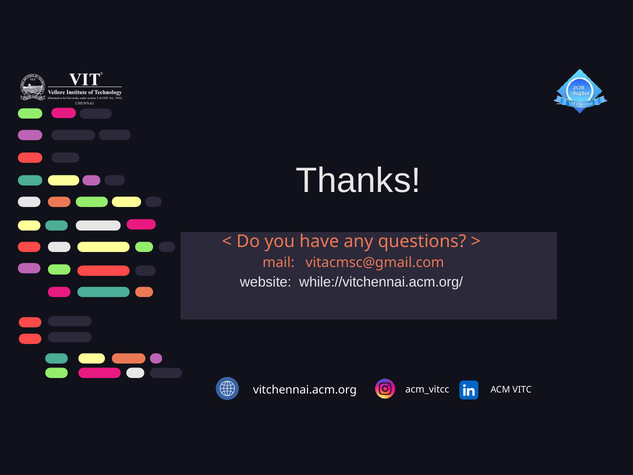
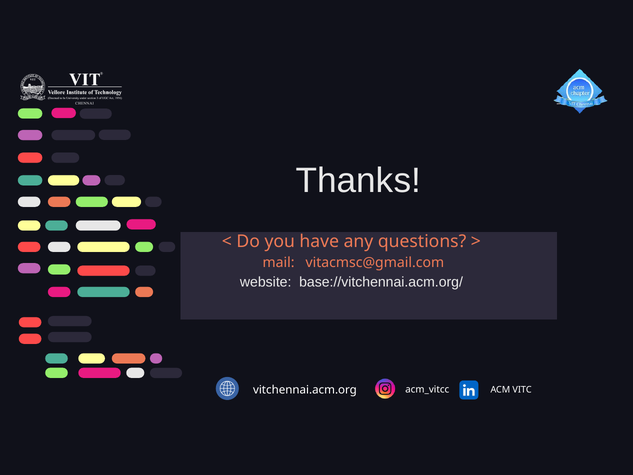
while://vitchennai.acm.org/: while://vitchennai.acm.org/ -> base://vitchennai.acm.org/
